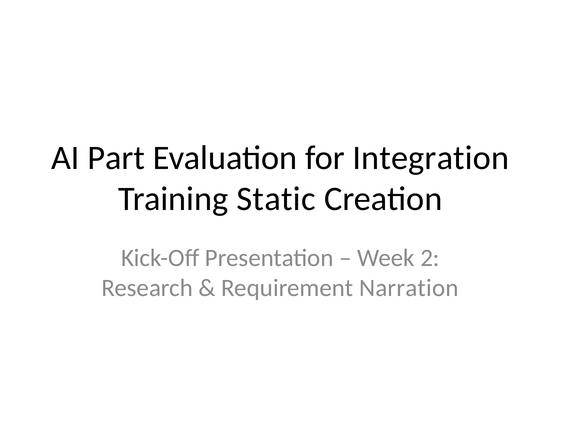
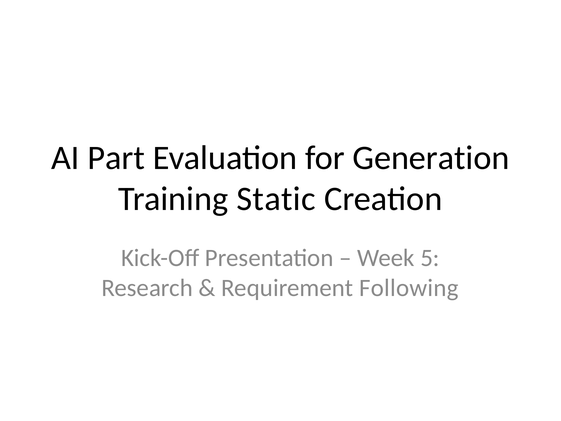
Integration: Integration -> Generation
2: 2 -> 5
Narration: Narration -> Following
